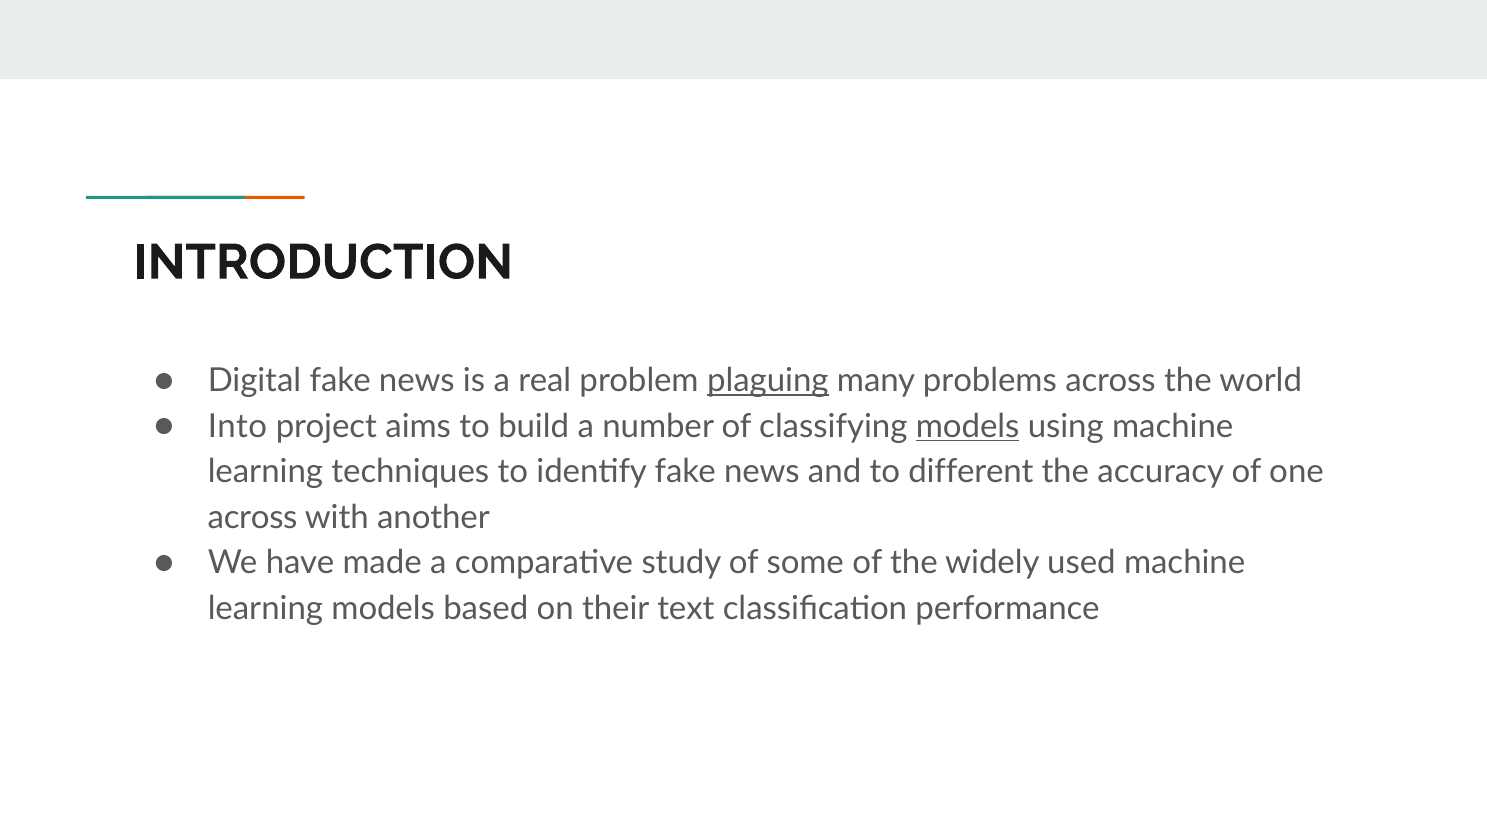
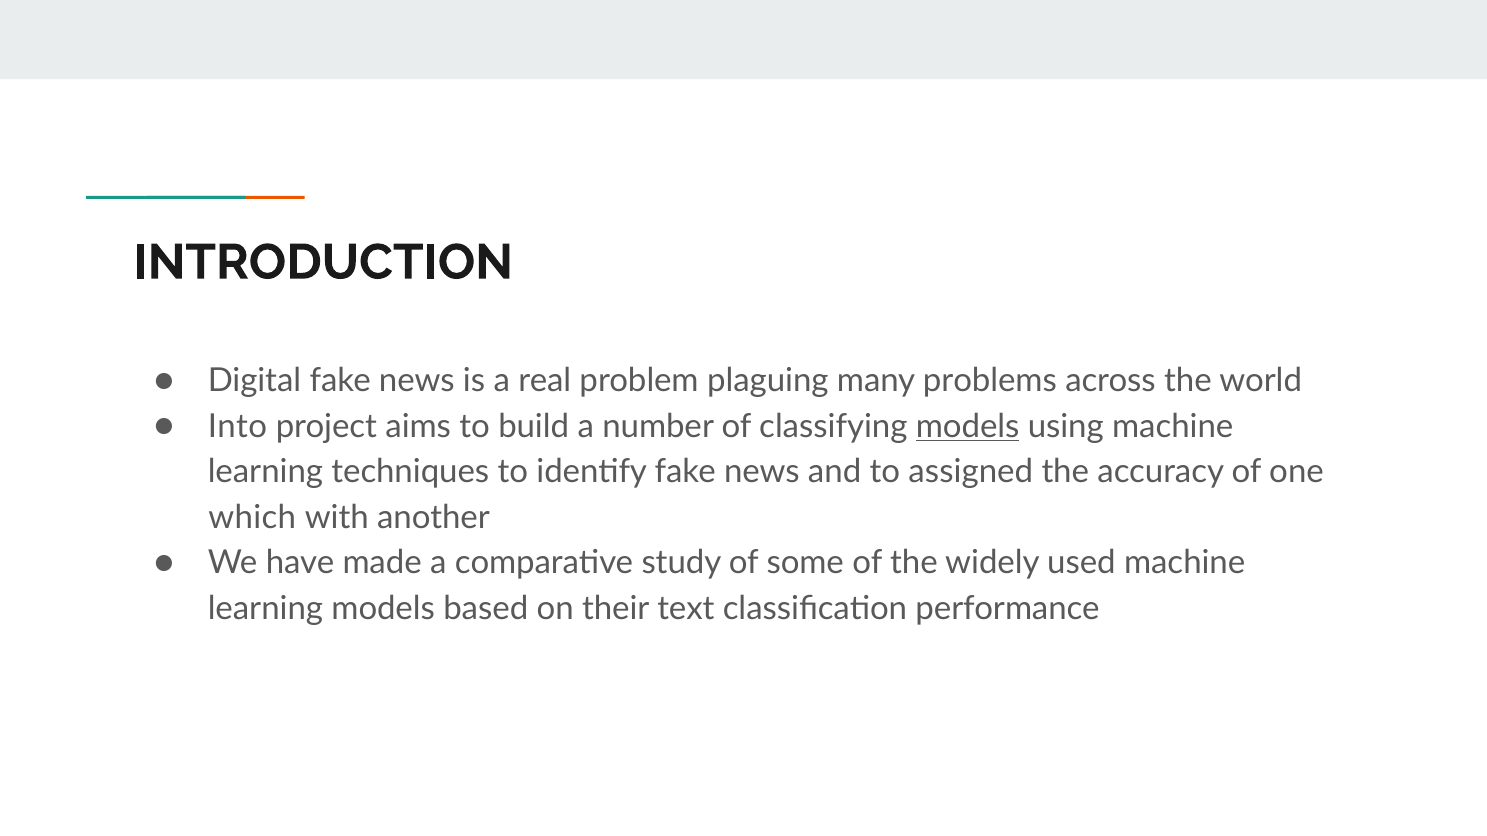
plaguing underline: present -> none
different: different -> assigned
across at (253, 518): across -> which
